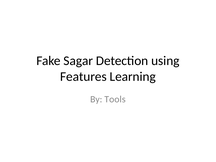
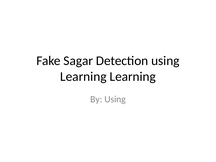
Features at (83, 77): Features -> Learning
By Tools: Tools -> Using
